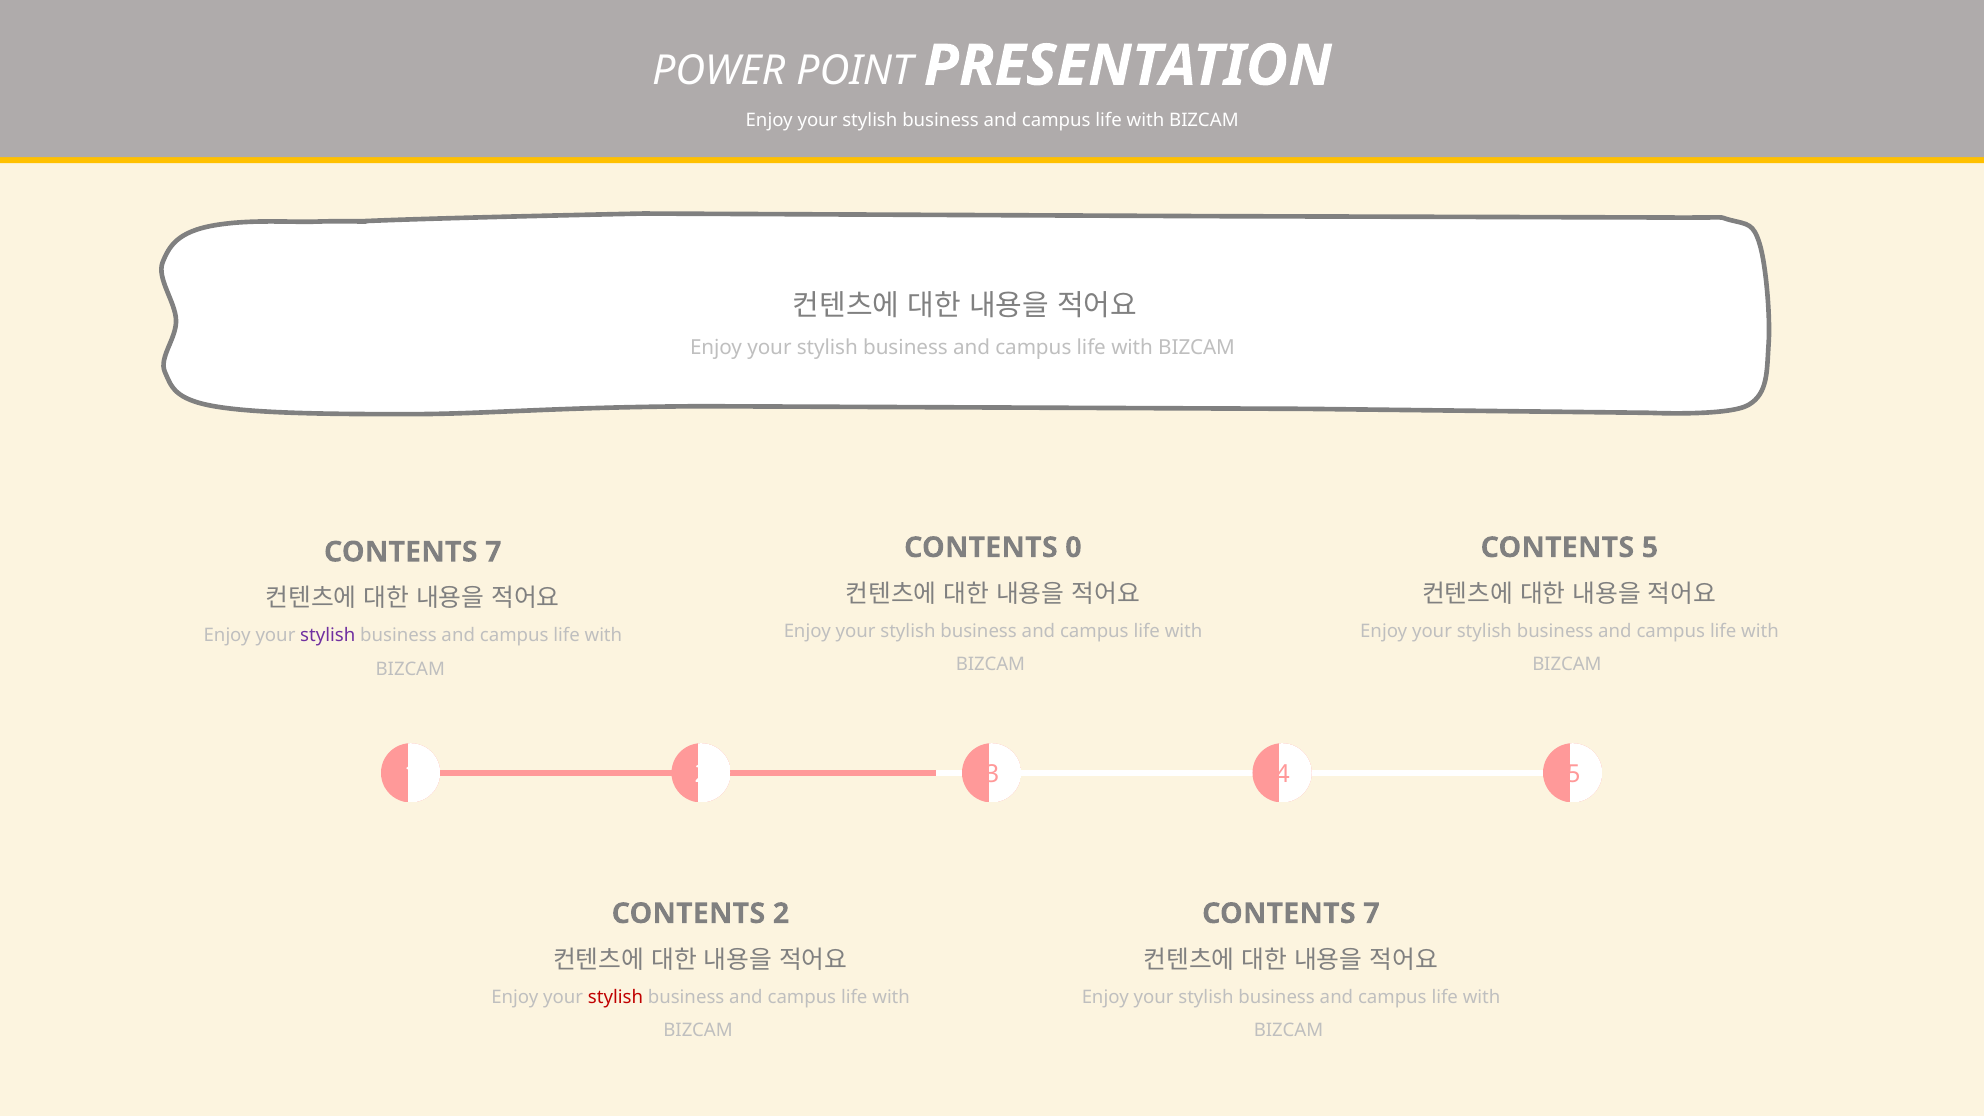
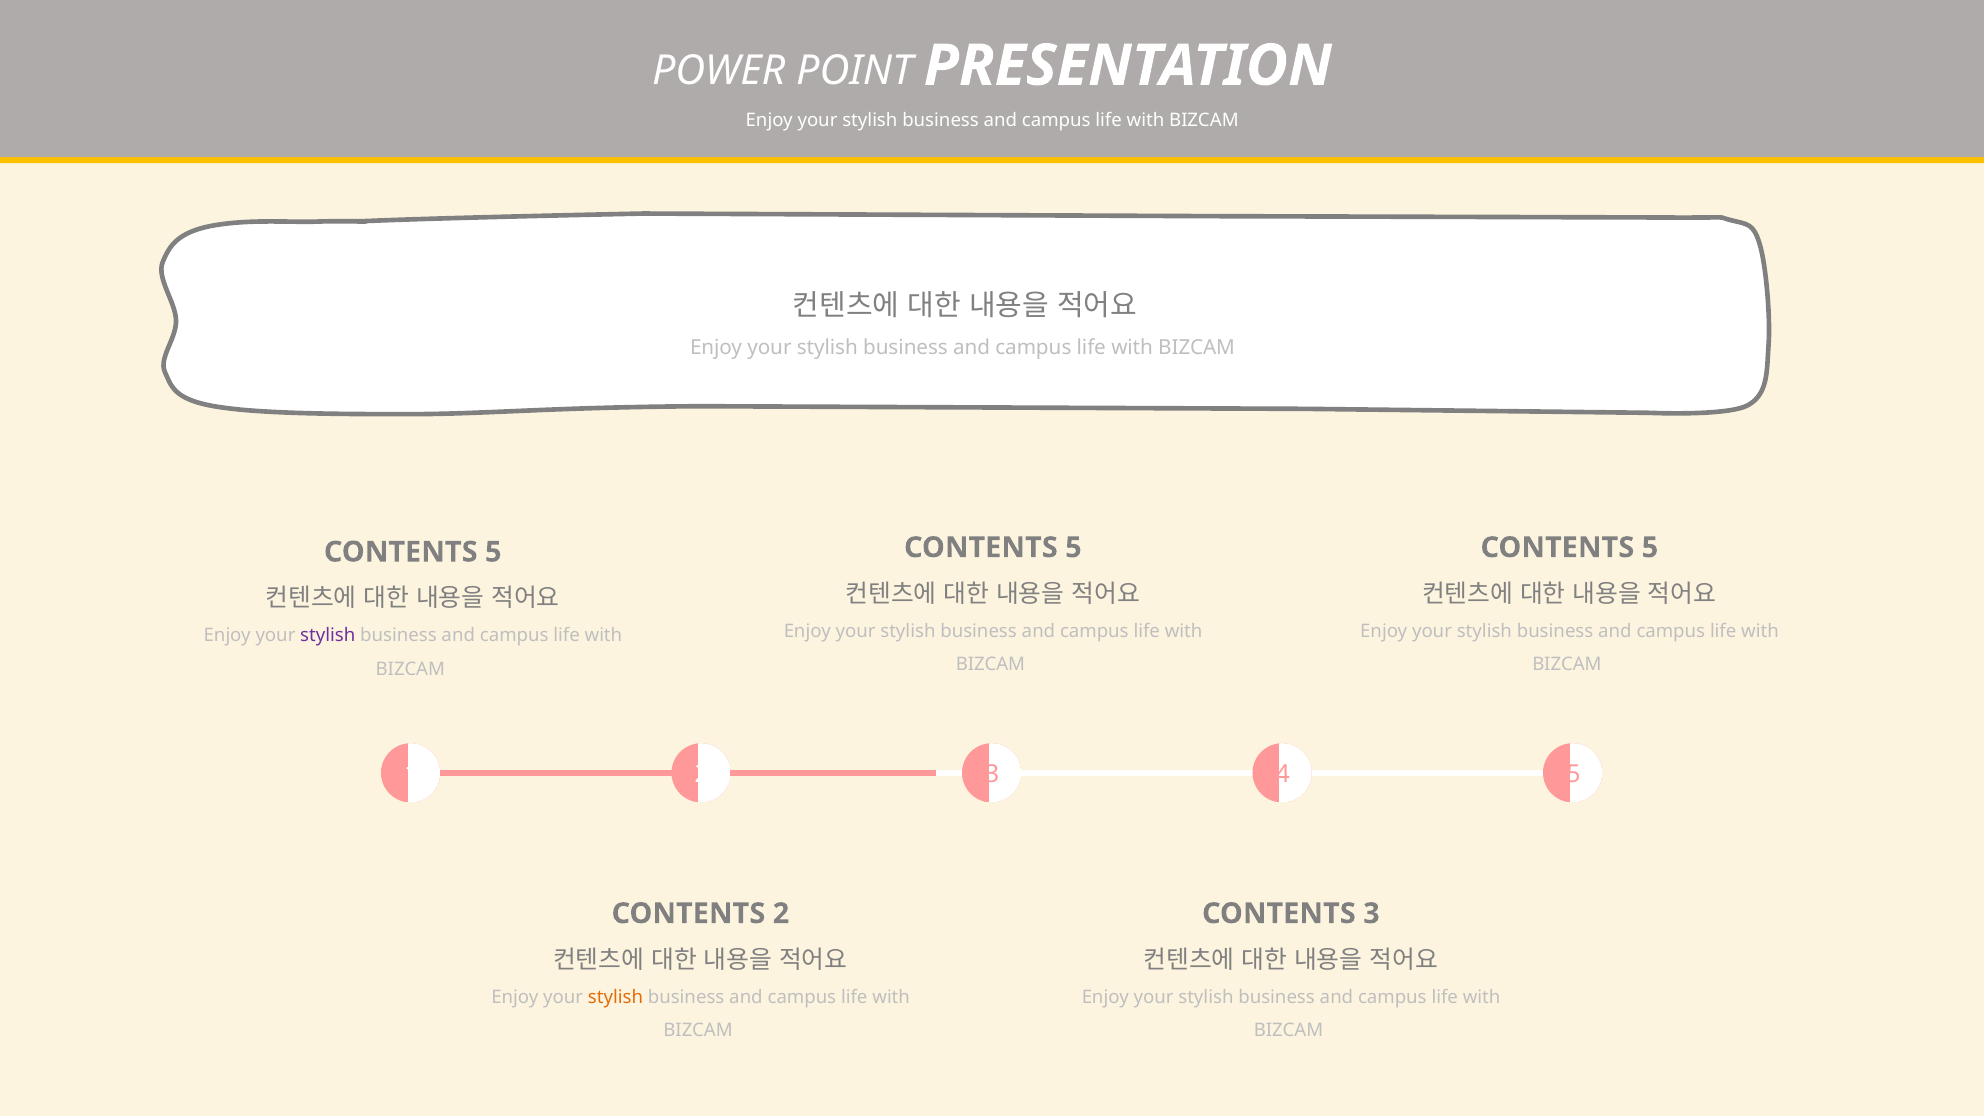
0 at (1073, 548): 0 -> 5
7 at (493, 552): 7 -> 5
7 at (1371, 914): 7 -> 3
stylish at (615, 997) colour: red -> orange
